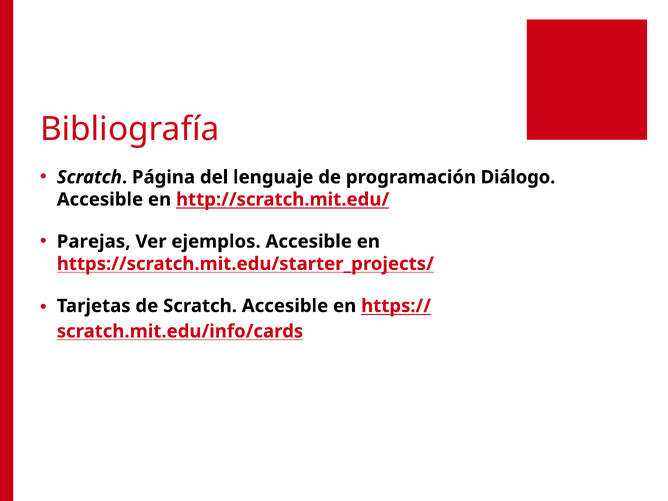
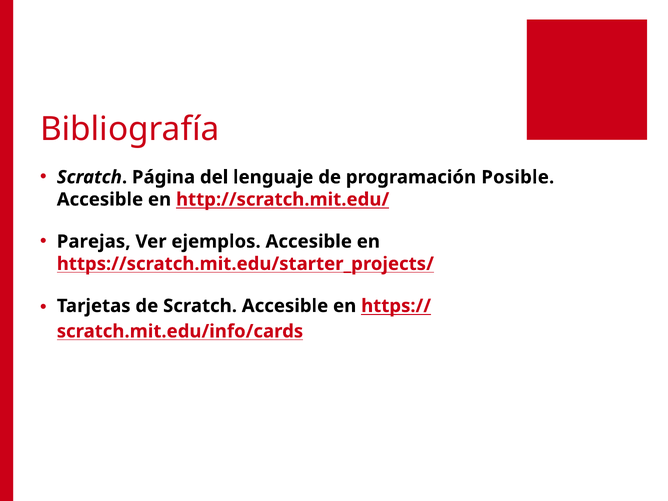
Diálogo: Diálogo -> Posible
